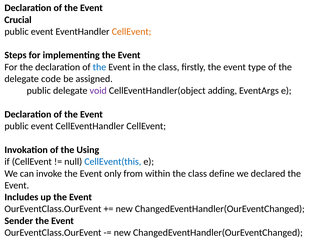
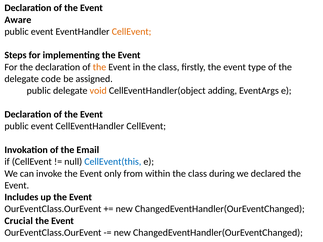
Crucial: Crucial -> Aware
the at (99, 67) colour: blue -> orange
void colour: purple -> orange
Using: Using -> Email
define: define -> during
Sender: Sender -> Crucial
